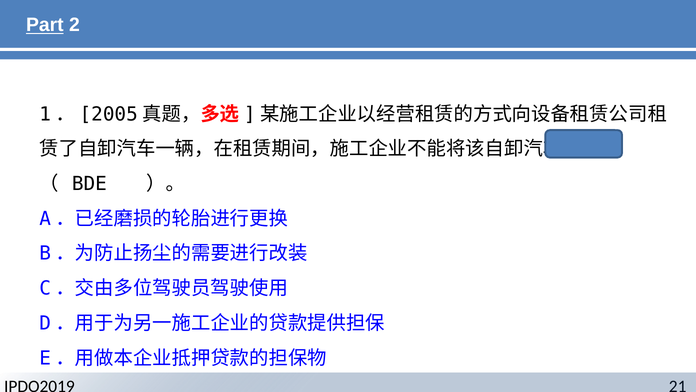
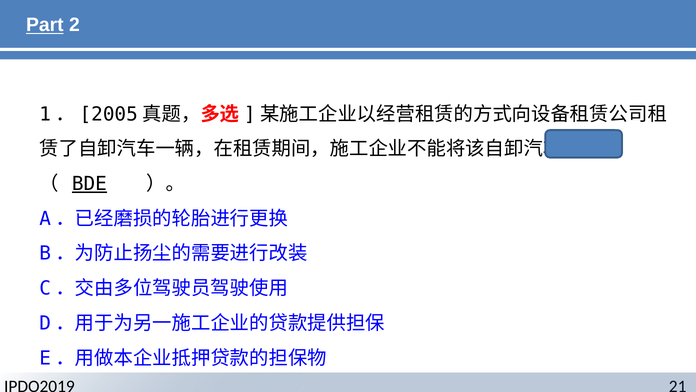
BDE underline: none -> present
